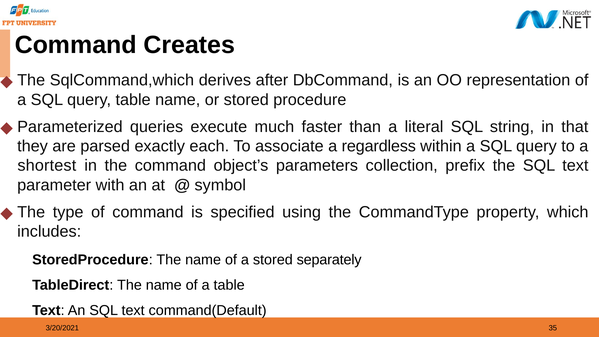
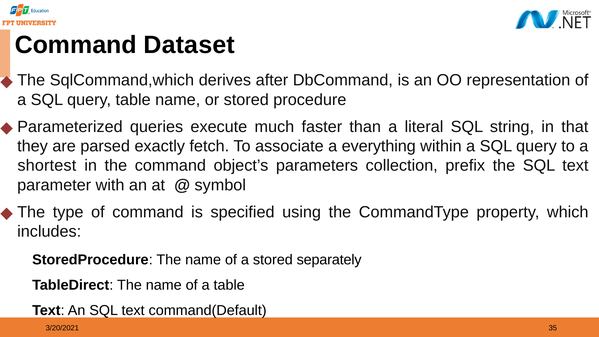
Creates: Creates -> Dataset
each: each -> fetch
regardless: regardless -> everything
